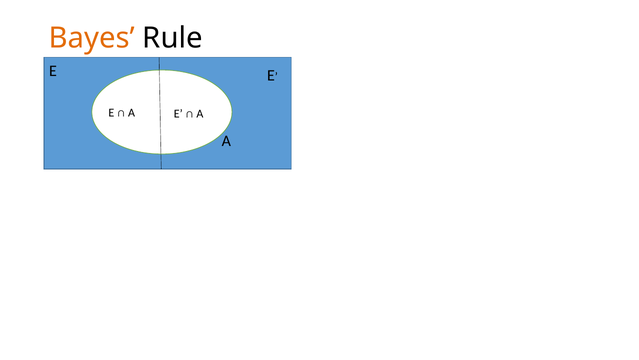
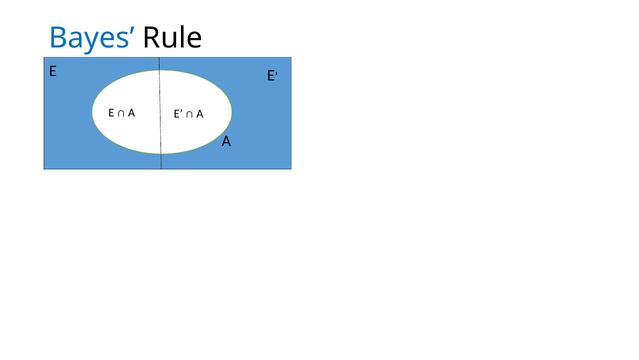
Bayes colour: orange -> blue
